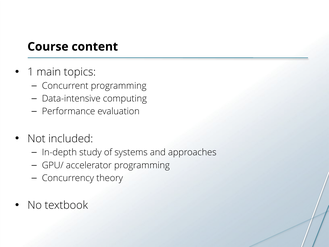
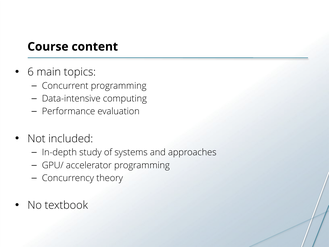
1: 1 -> 6
